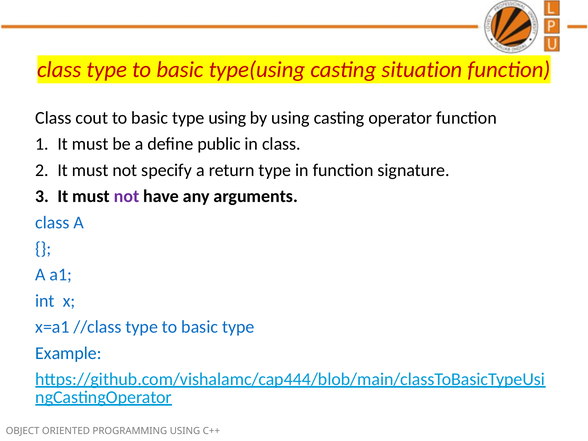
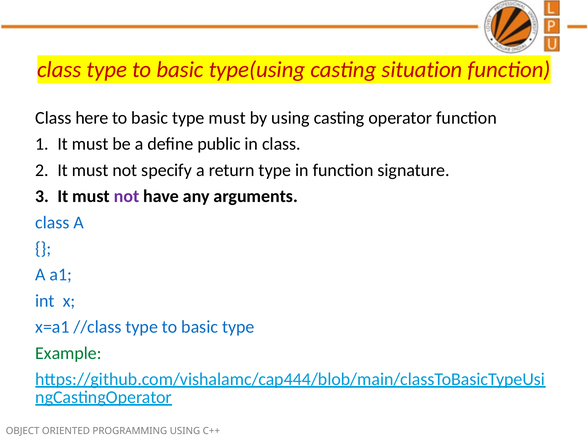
cout: cout -> here
type using: using -> must
Example colour: blue -> green
